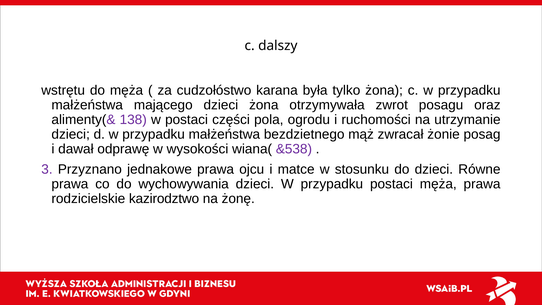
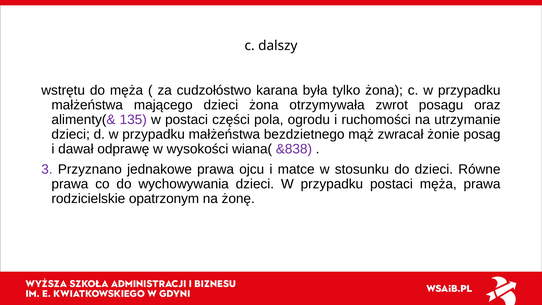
138: 138 -> 135
&538: &538 -> &838
kazirodztwo: kazirodztwo -> opatrzonym
